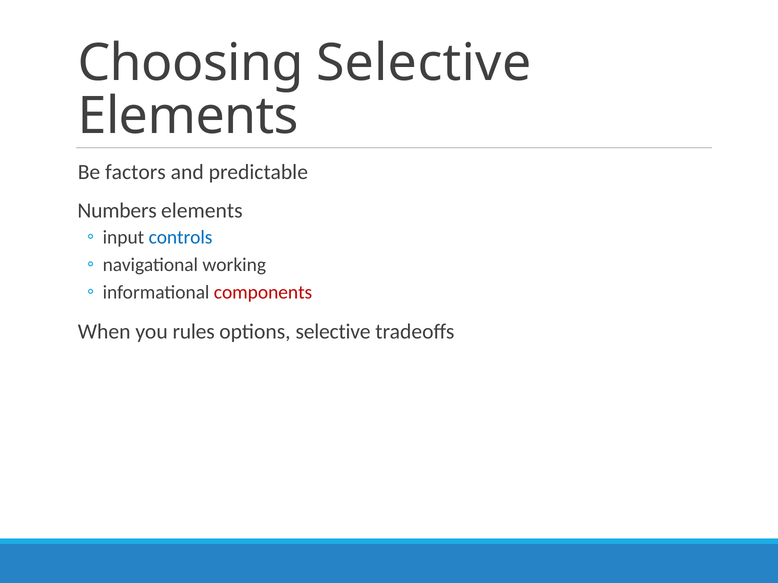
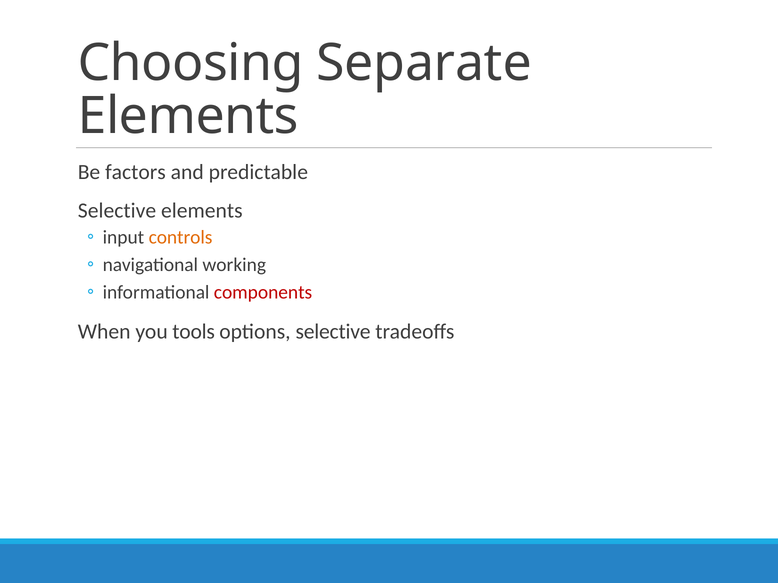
Choosing Selective: Selective -> Separate
Numbers at (117, 211): Numbers -> Selective
controls colour: blue -> orange
rules: rules -> tools
